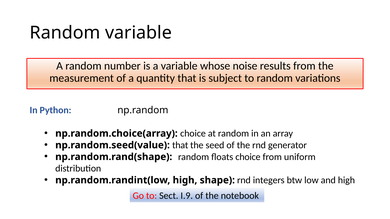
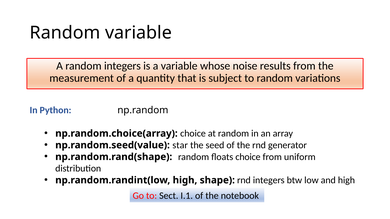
random number: number -> integers
np.random.seed(value that: that -> star
I.9: I.9 -> I.1
